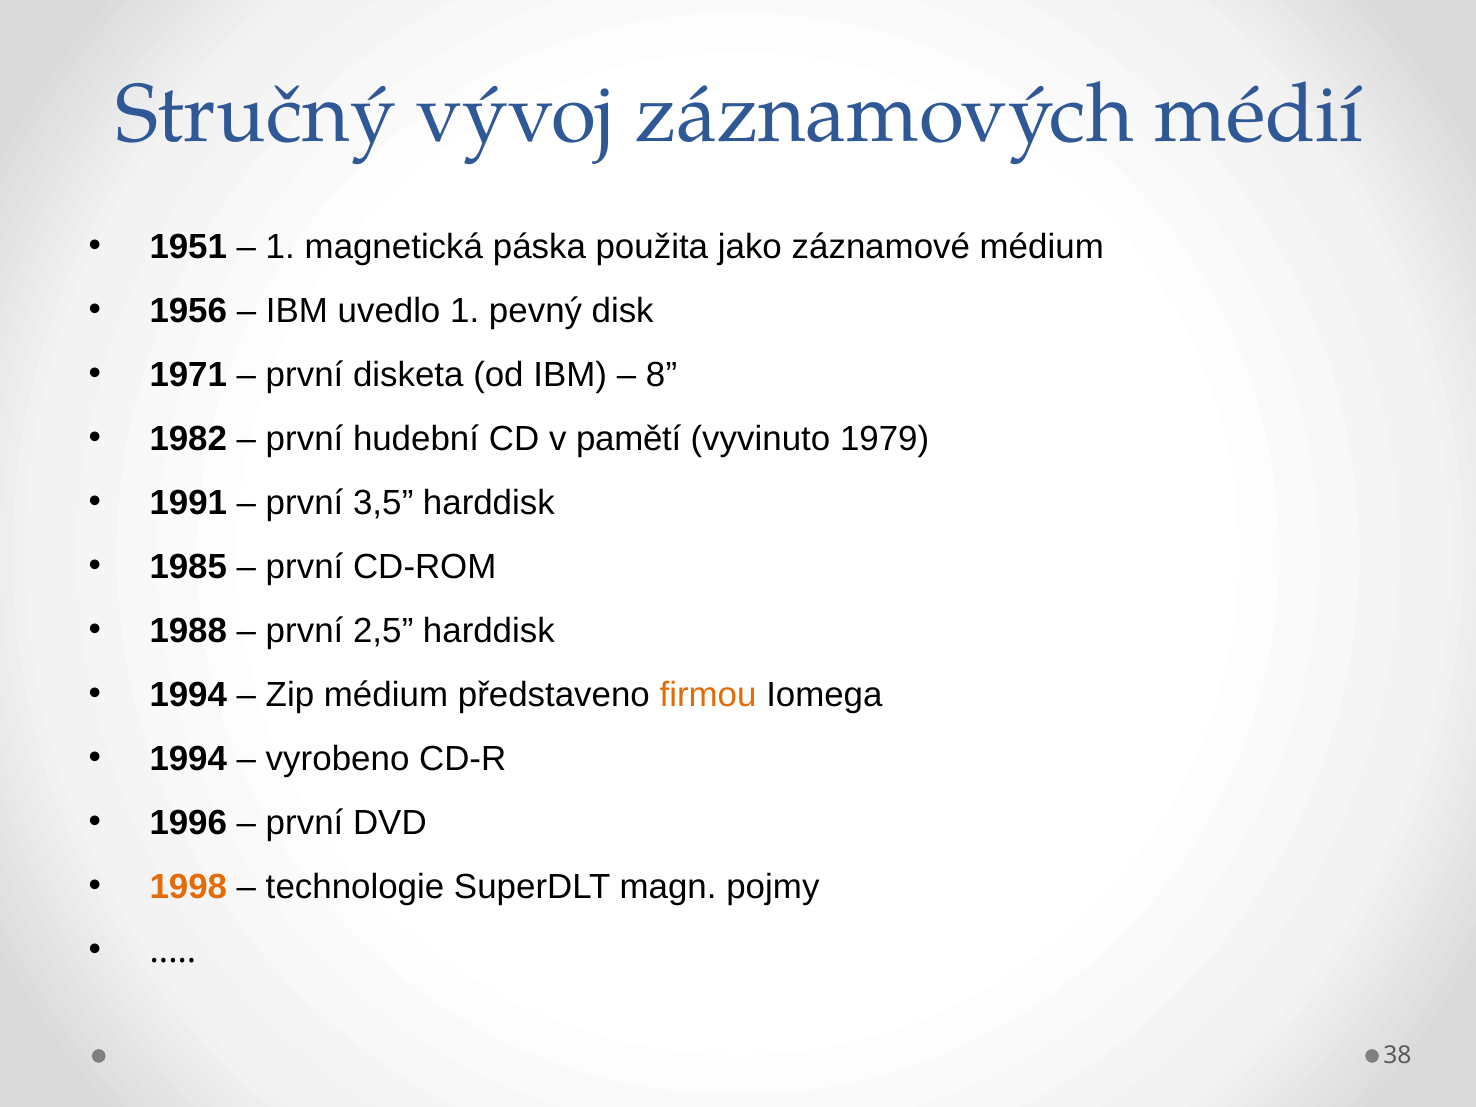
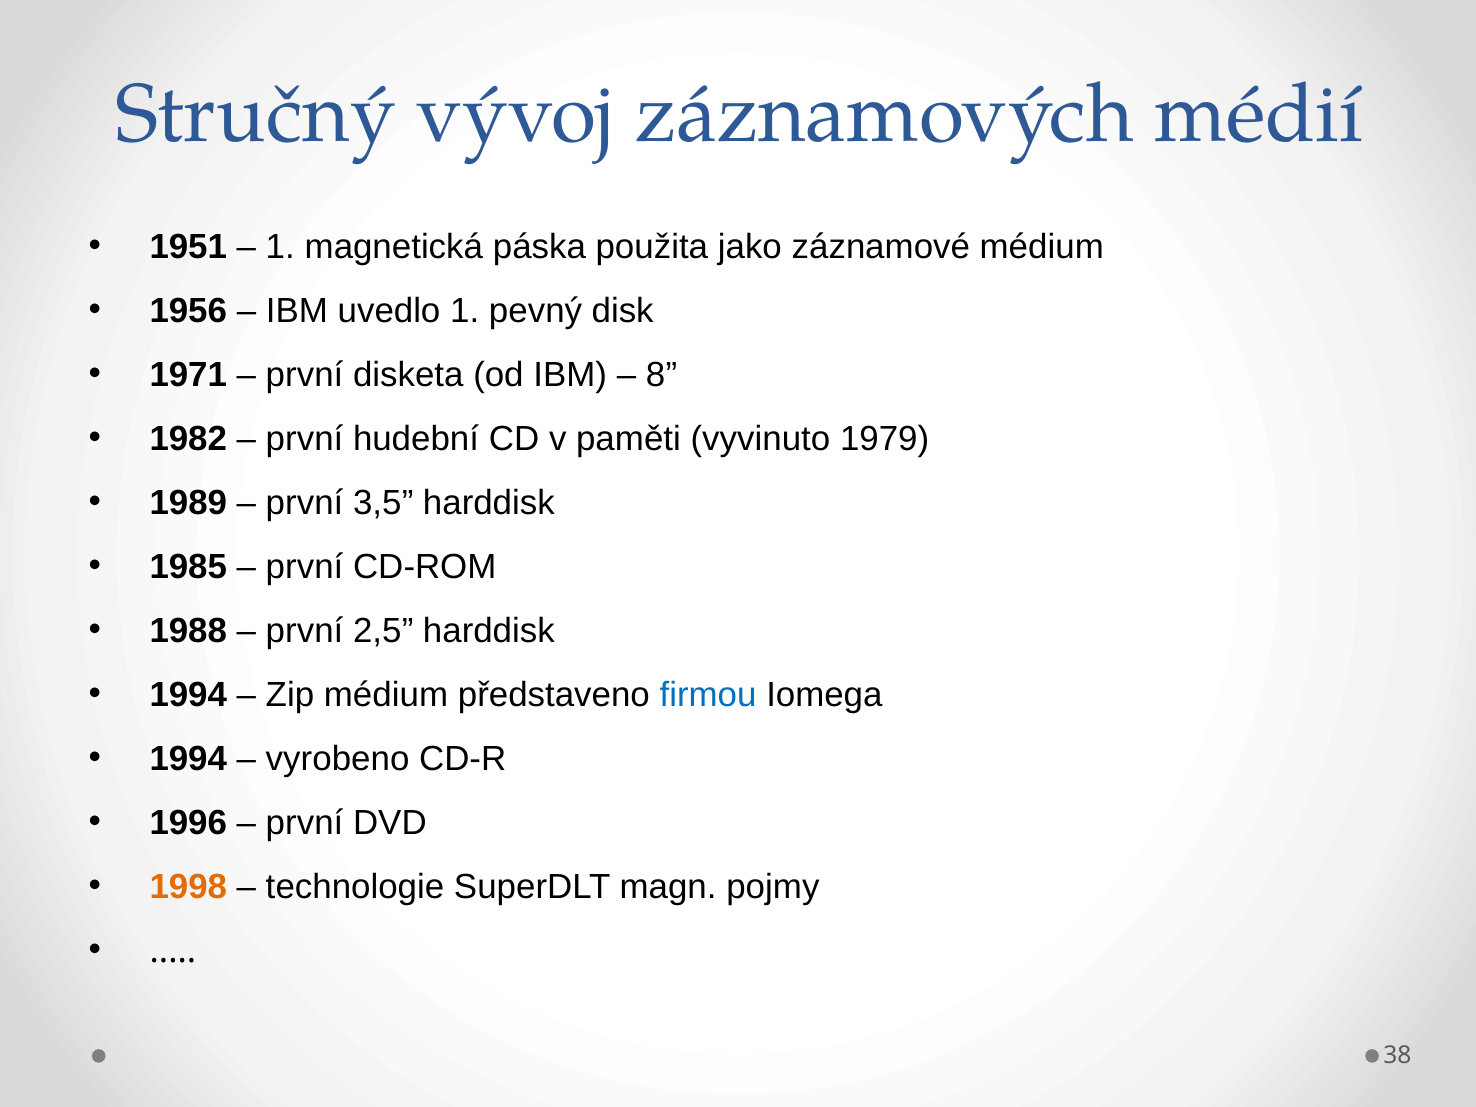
pamětí: pamětí -> paměti
1991: 1991 -> 1989
firmou colour: orange -> blue
